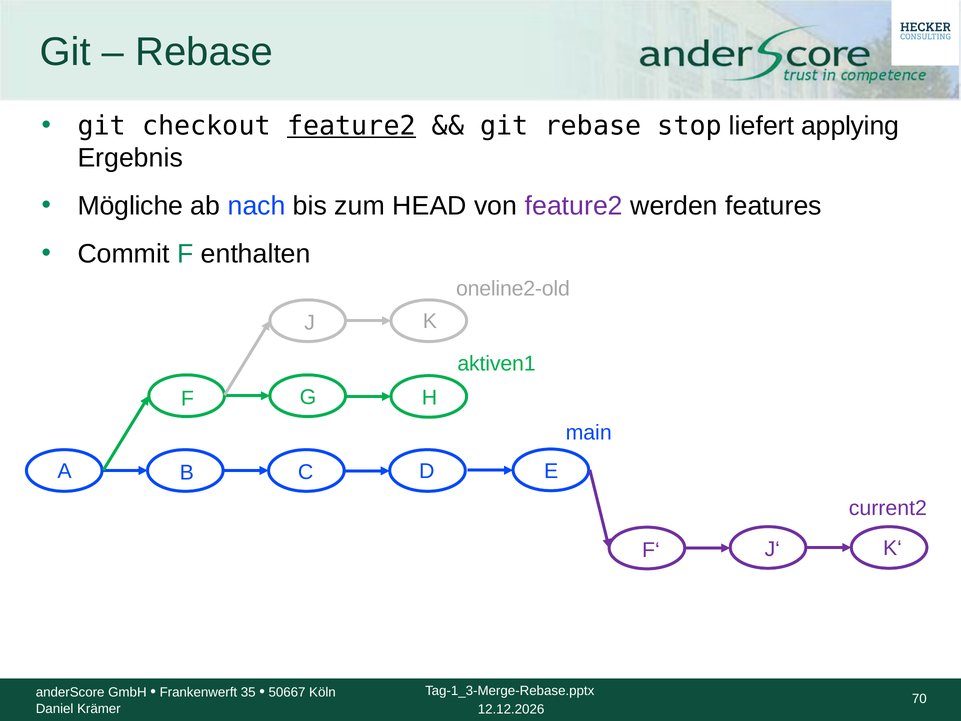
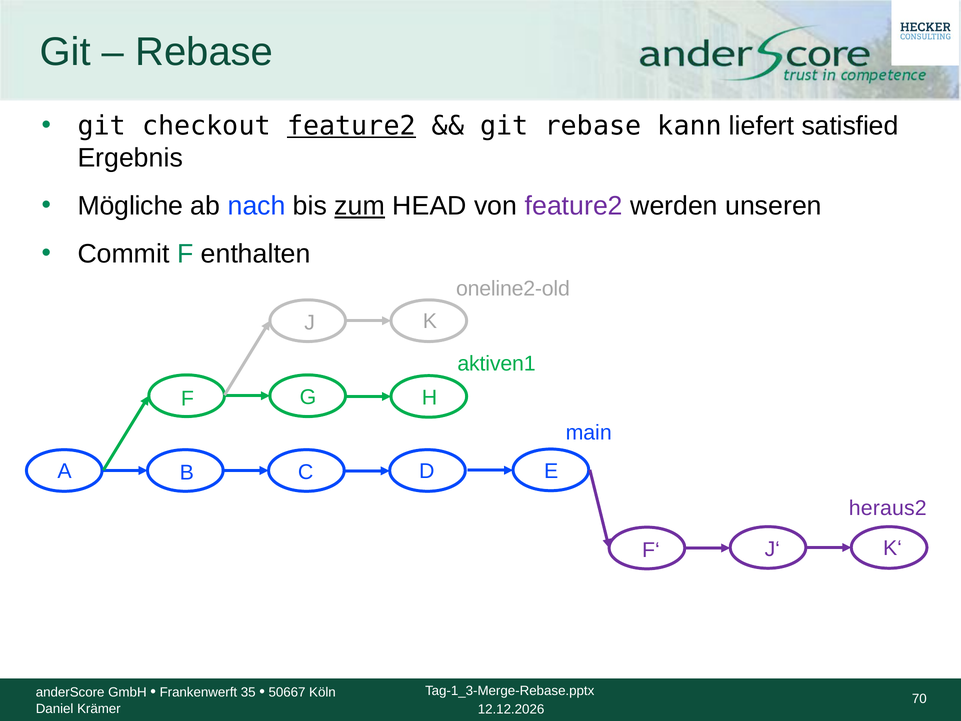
stop: stop -> kann
applying: applying -> satisfied
zum underline: none -> present
features: features -> unseren
current2: current2 -> heraus2
